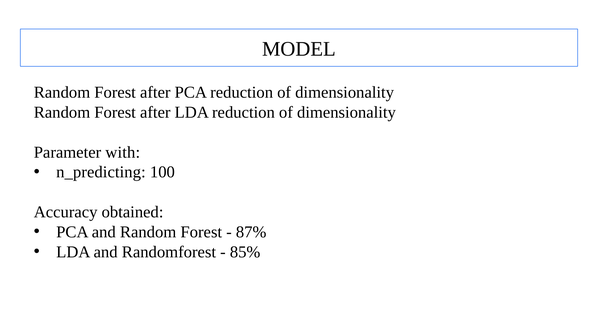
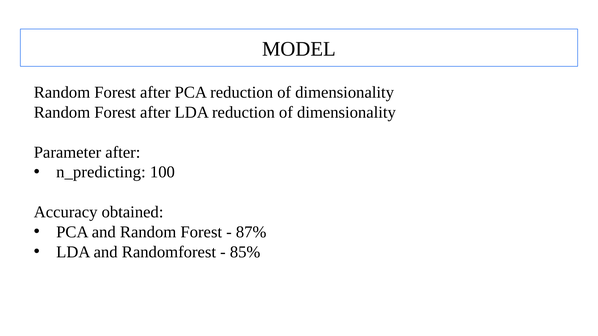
Parameter with: with -> after
